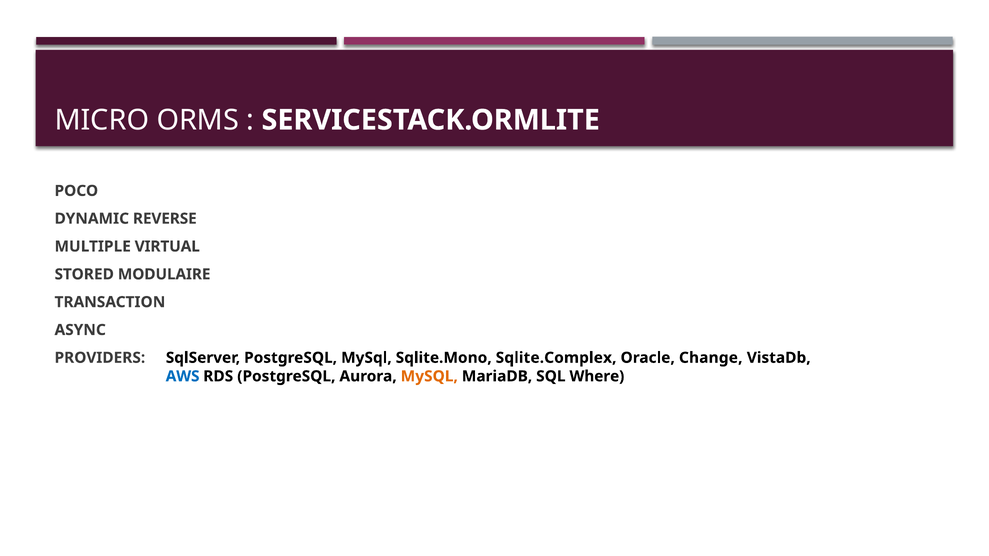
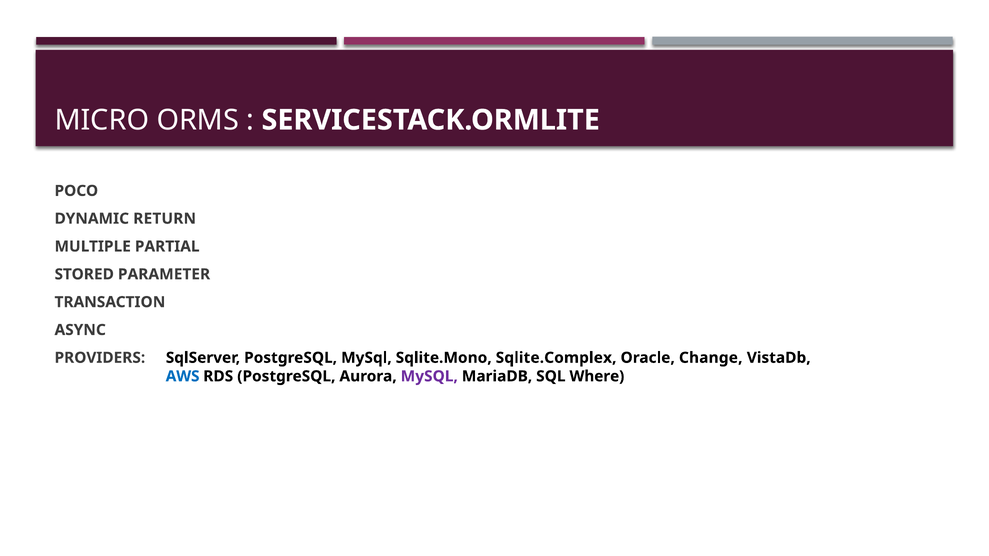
REVERSE: REVERSE -> RETURN
VIRTUAL: VIRTUAL -> PARTIAL
MODULAIRE: MODULAIRE -> PARAMETER
MySQL at (429, 376) colour: orange -> purple
